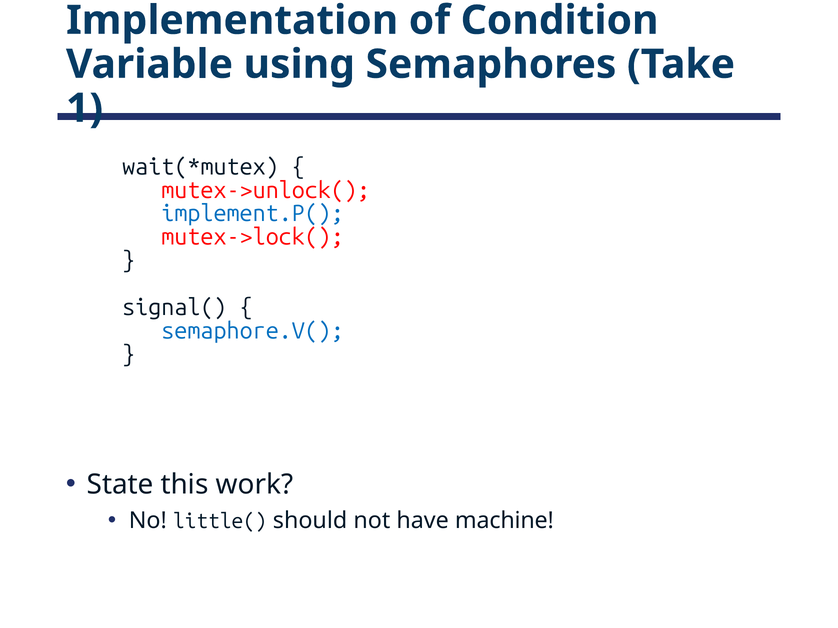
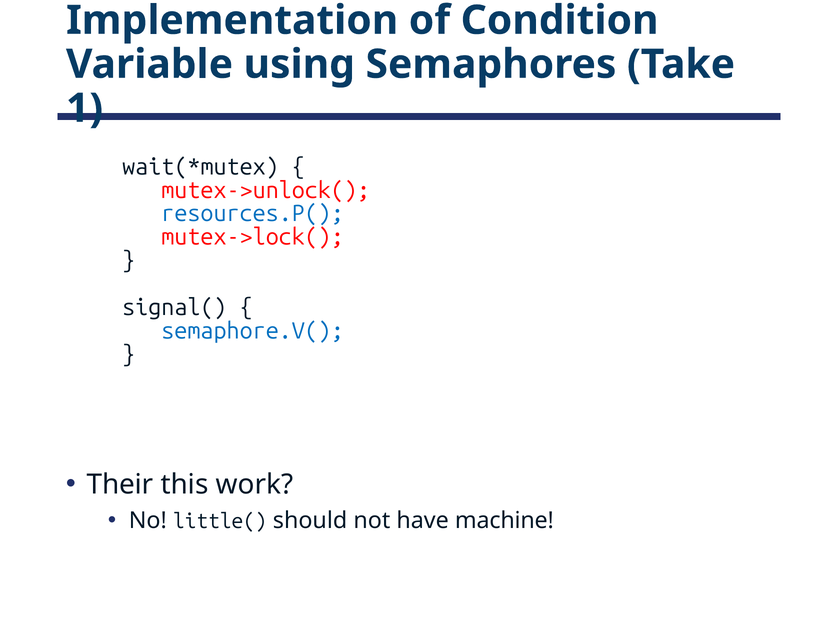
implement.P(: implement.P( -> resources.P(
State: State -> Their
